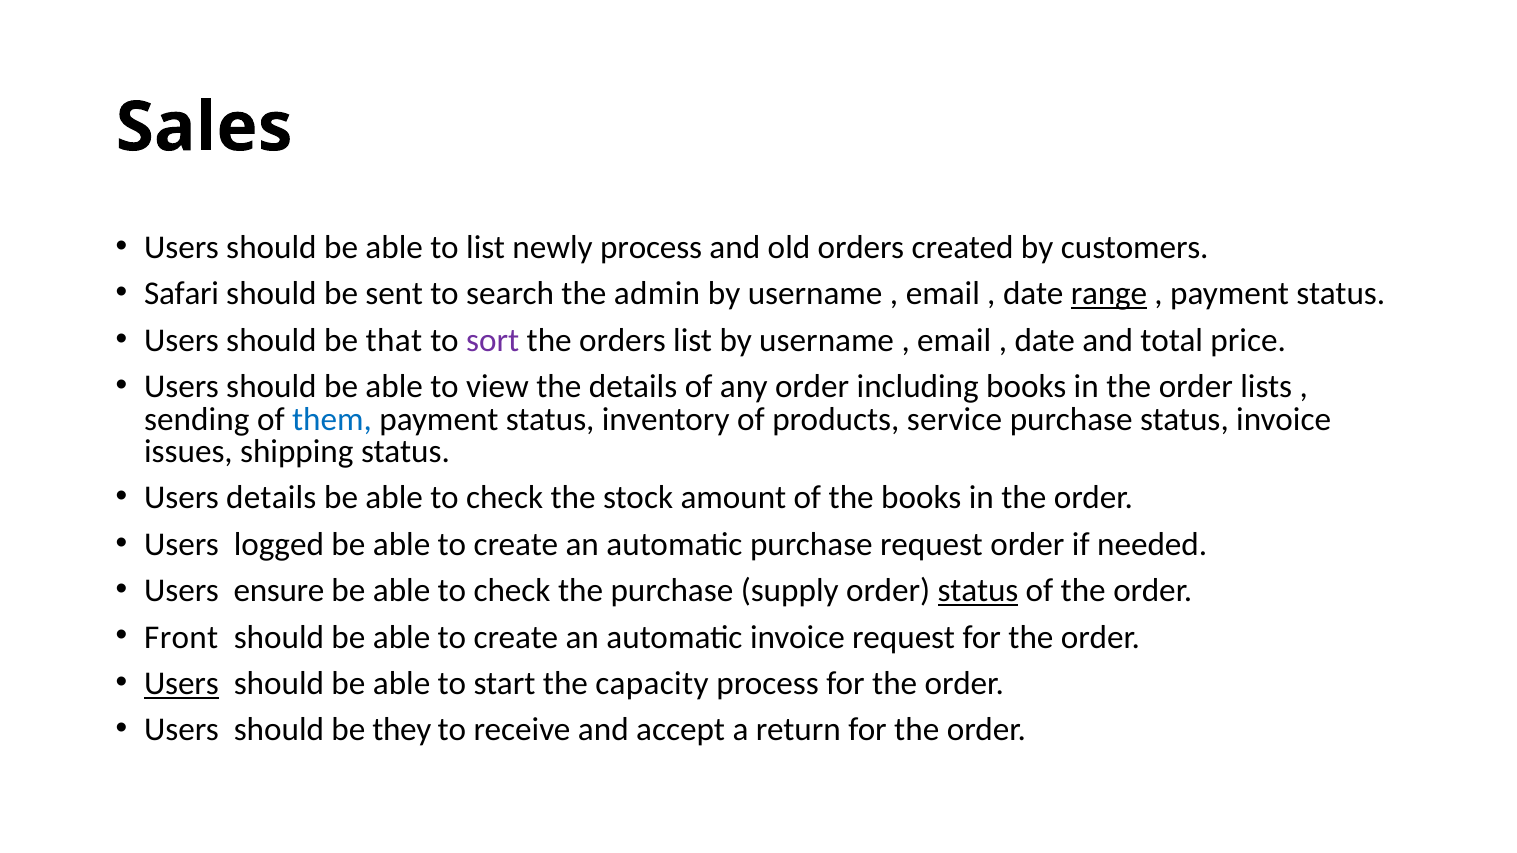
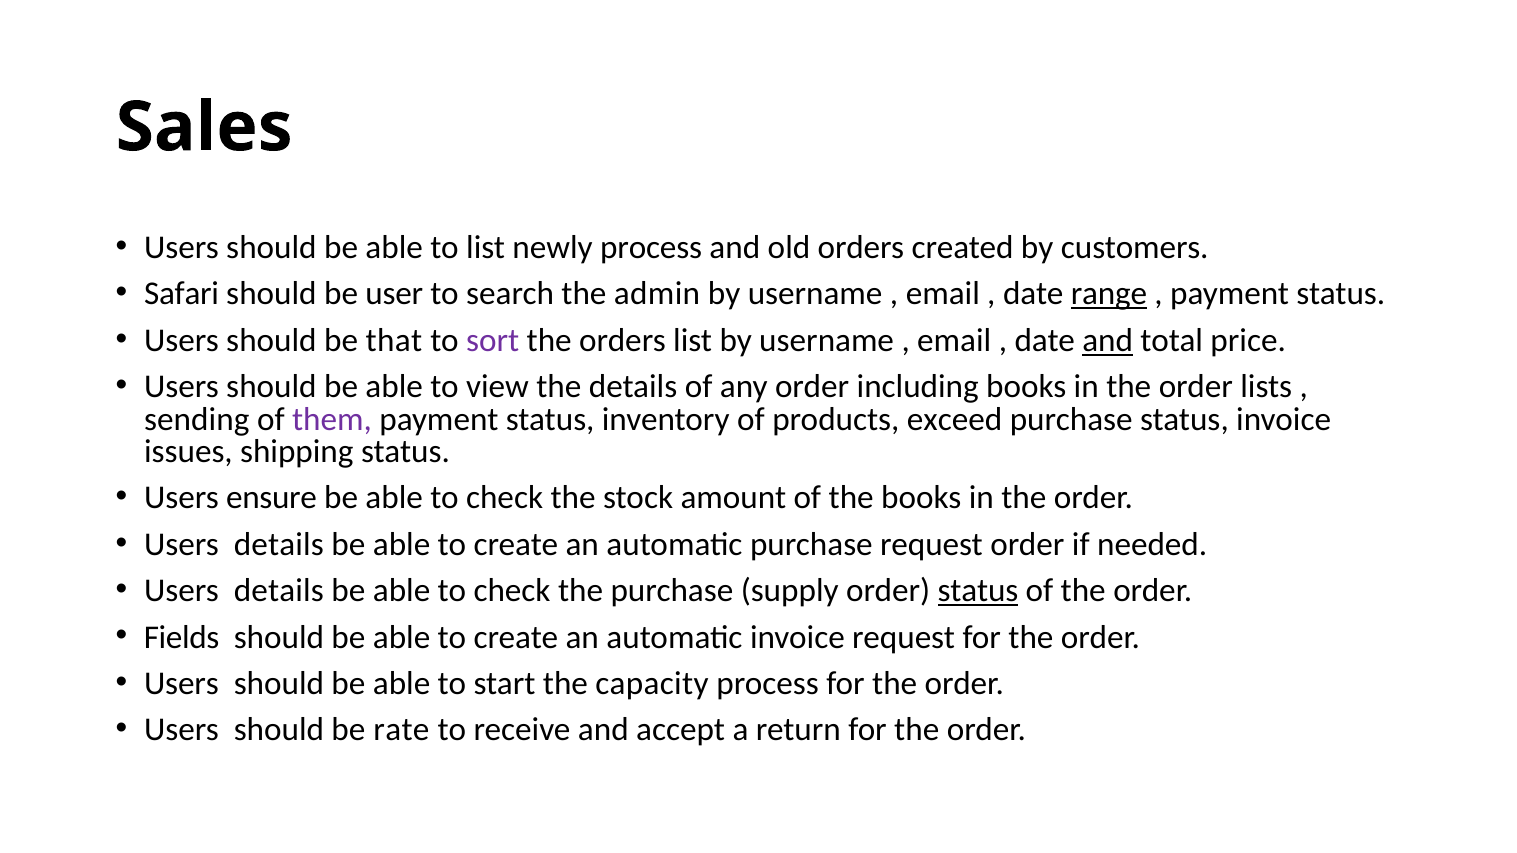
sent: sent -> user
and at (1108, 341) underline: none -> present
them colour: blue -> purple
service: service -> exceed
Users details: details -> ensure
logged at (279, 544): logged -> details
ensure at (279, 591): ensure -> details
Front: Front -> Fields
Users at (181, 684) underline: present -> none
they: they -> rate
